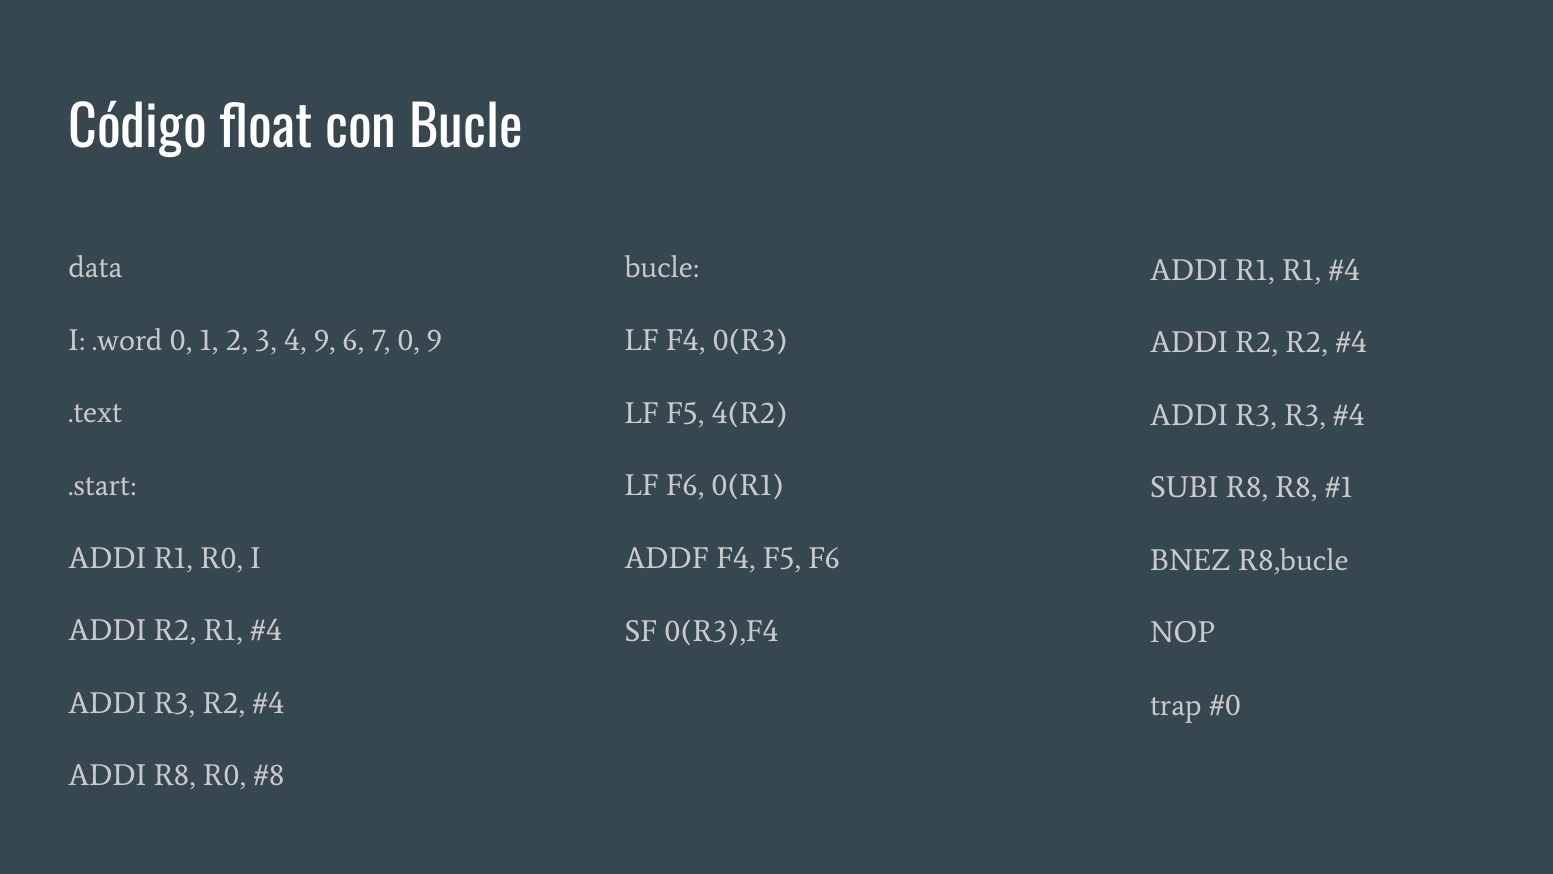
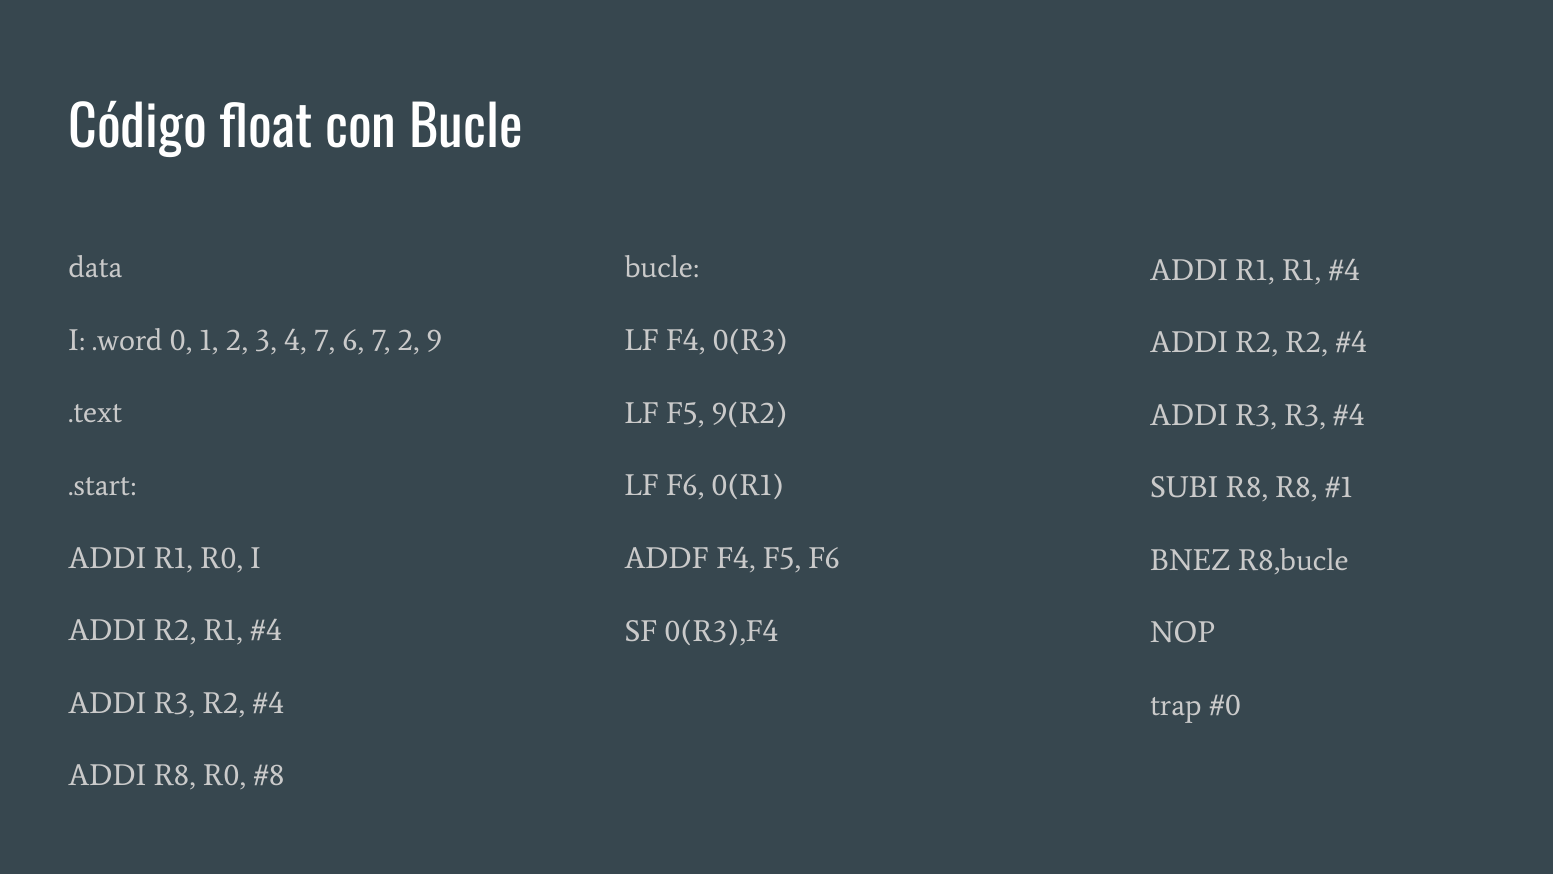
4 9: 9 -> 7
7 0: 0 -> 2
4(R2: 4(R2 -> 9(R2
